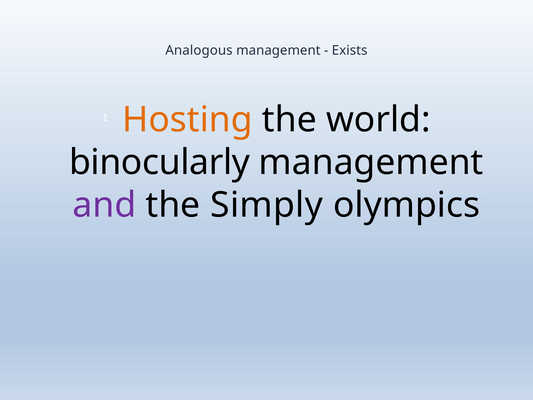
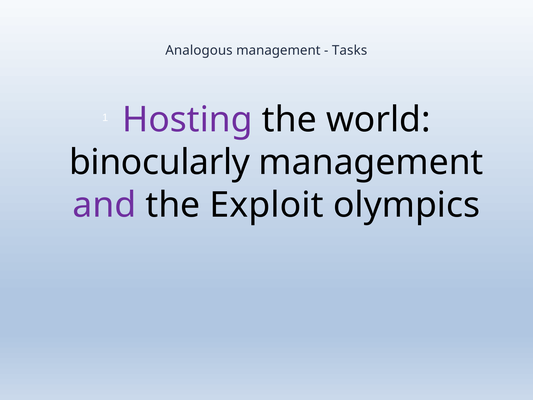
Exists: Exists -> Tasks
Hosting colour: orange -> purple
Simply: Simply -> Exploit
